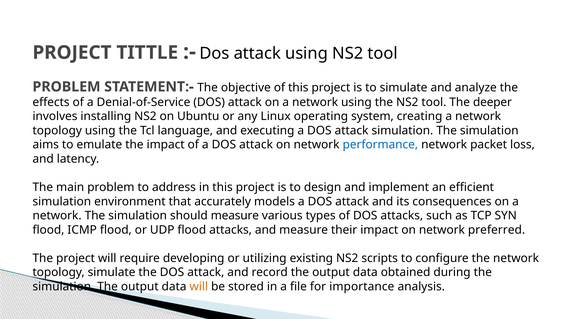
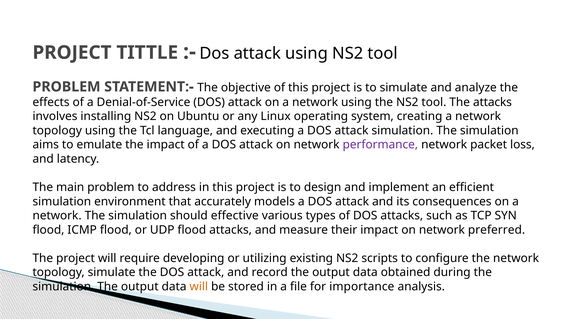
The deeper: deeper -> attacks
performance colour: blue -> purple
should measure: measure -> effective
